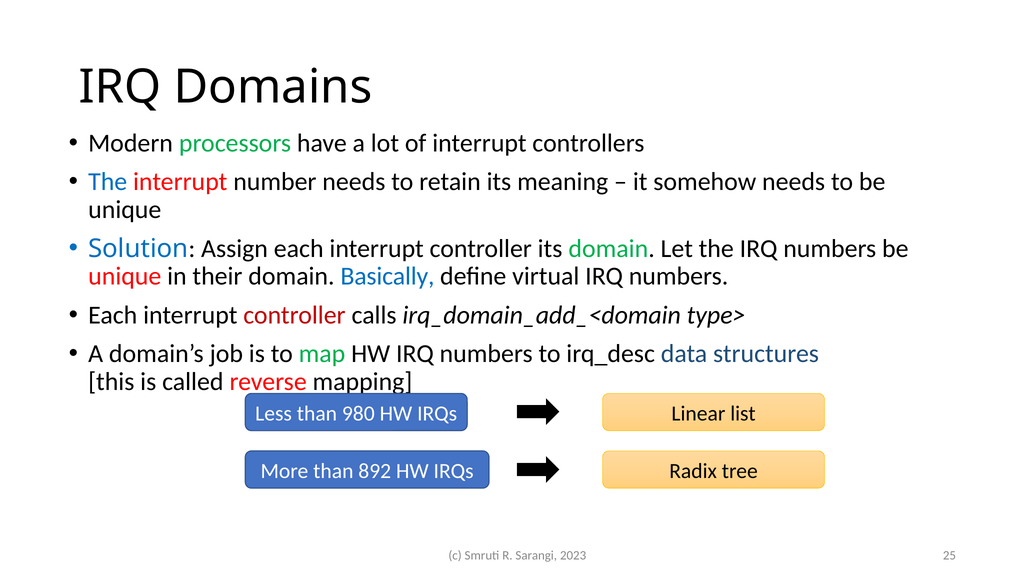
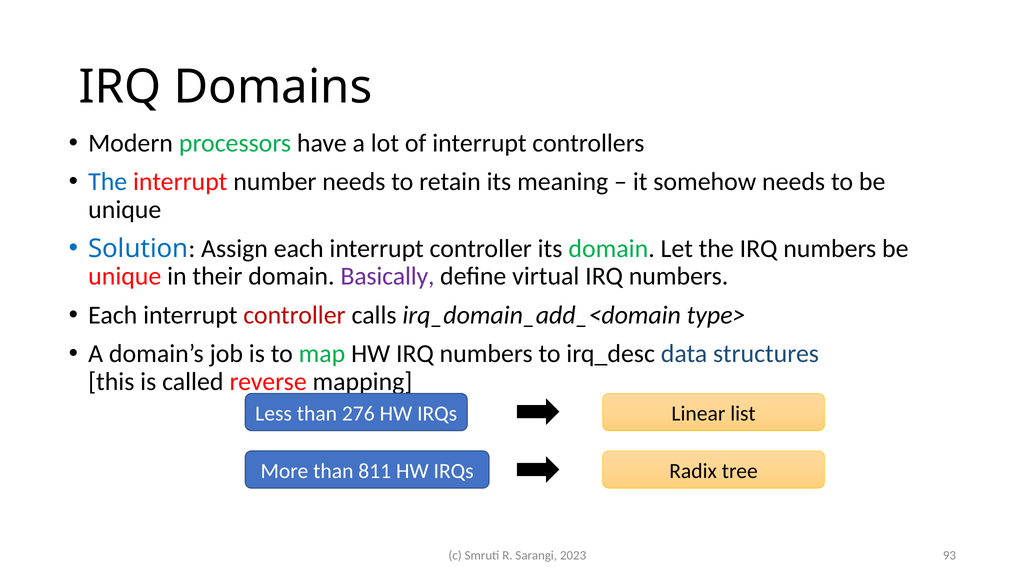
Basically colour: blue -> purple
980: 980 -> 276
892: 892 -> 811
25: 25 -> 93
